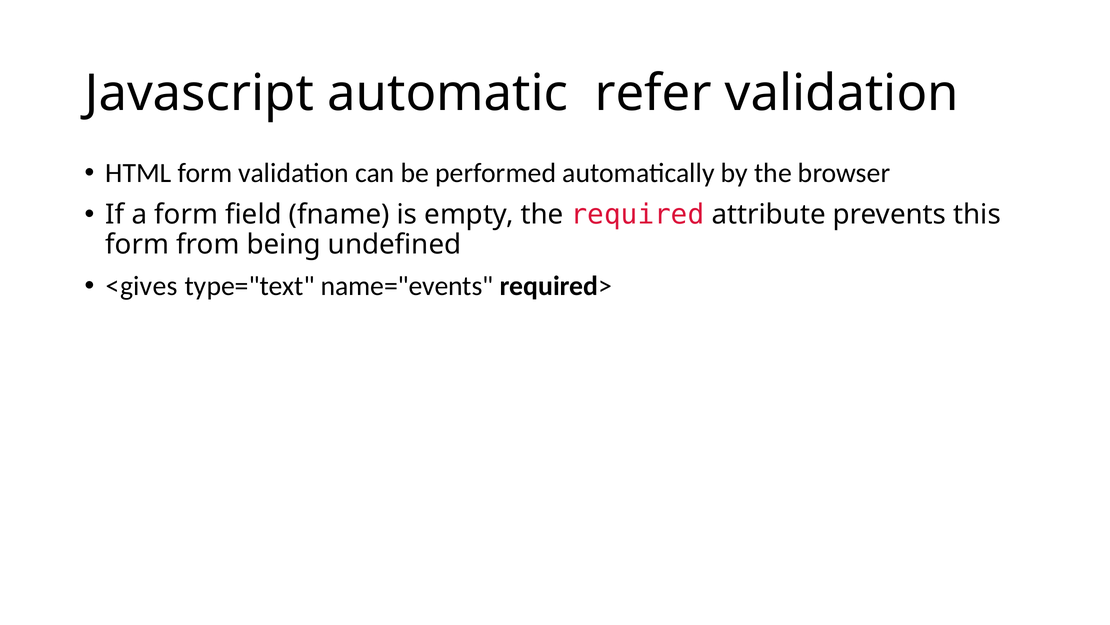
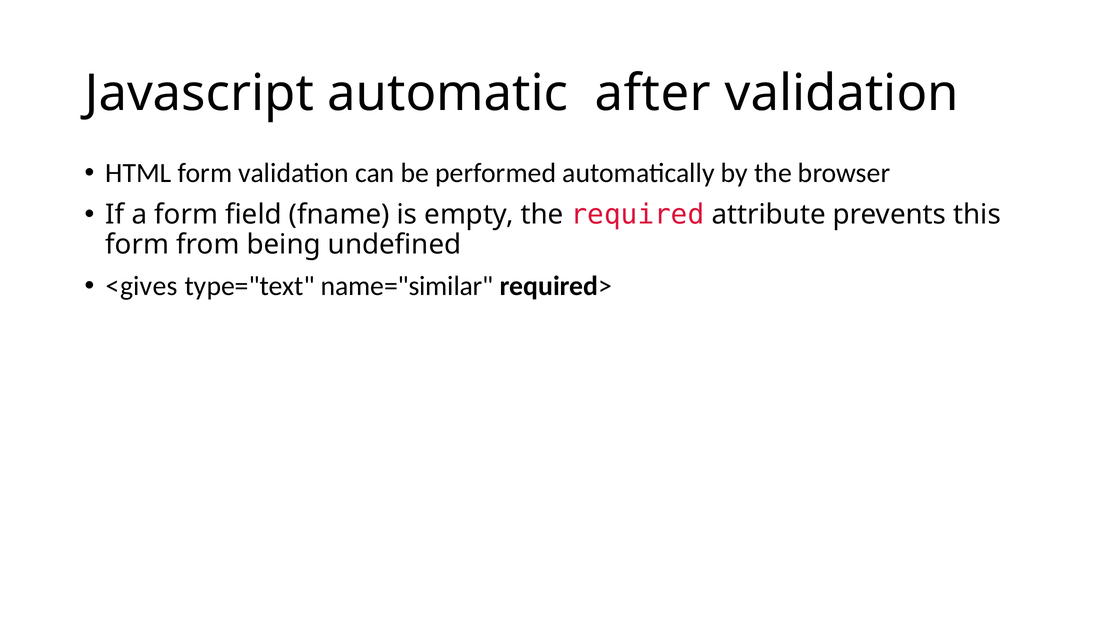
refer: refer -> after
name="events: name="events -> name="similar
